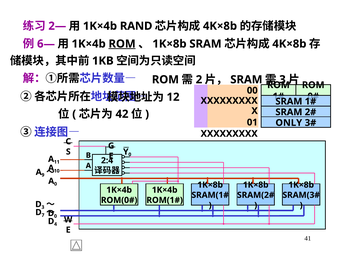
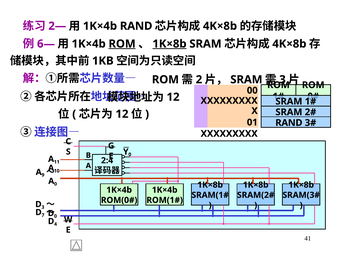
1K×8b at (169, 44) underline: none -> present
42 at (122, 114): 42 -> 12
ONLY at (289, 123): ONLY -> RAND
